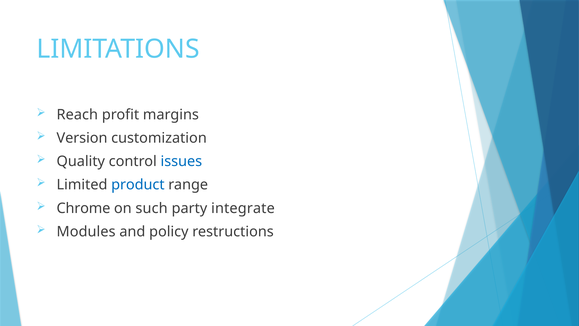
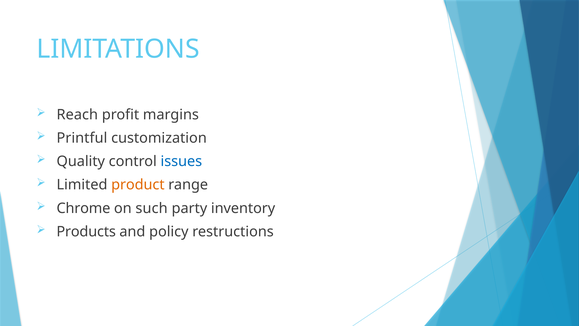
Version: Version -> Printful
product colour: blue -> orange
integrate: integrate -> inventory
Modules: Modules -> Products
